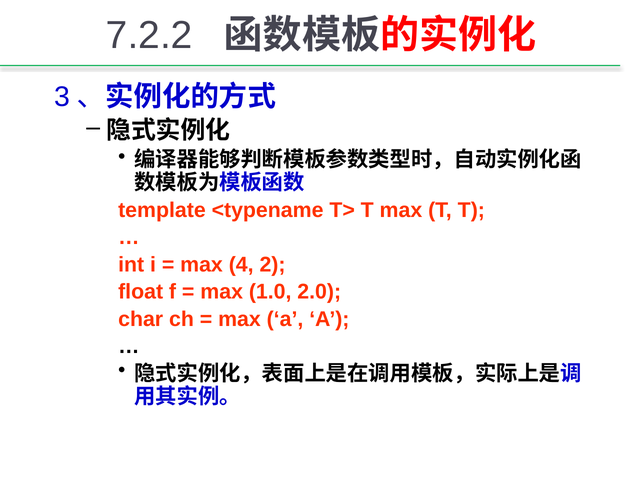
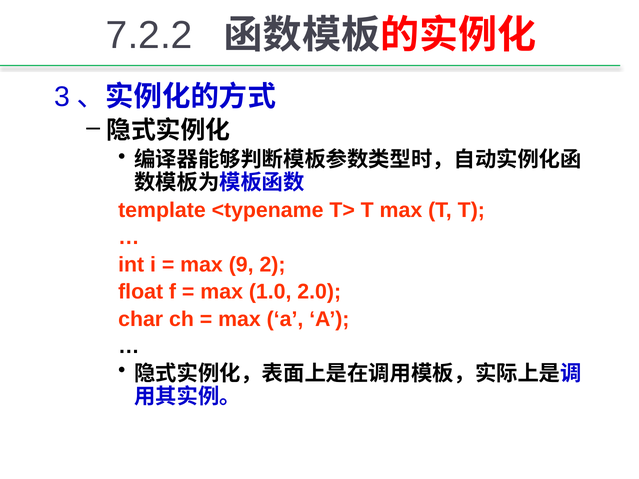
4: 4 -> 9
